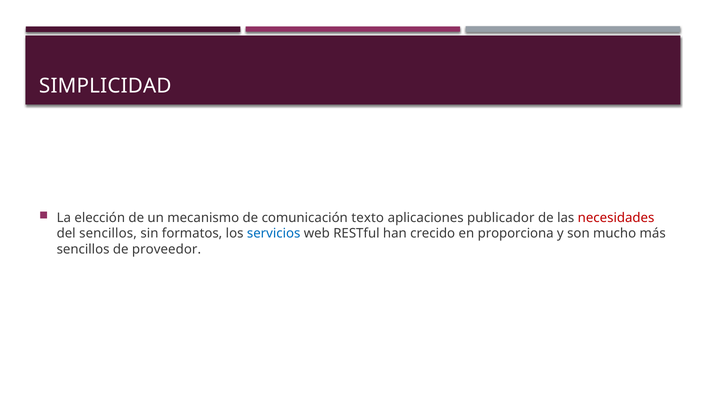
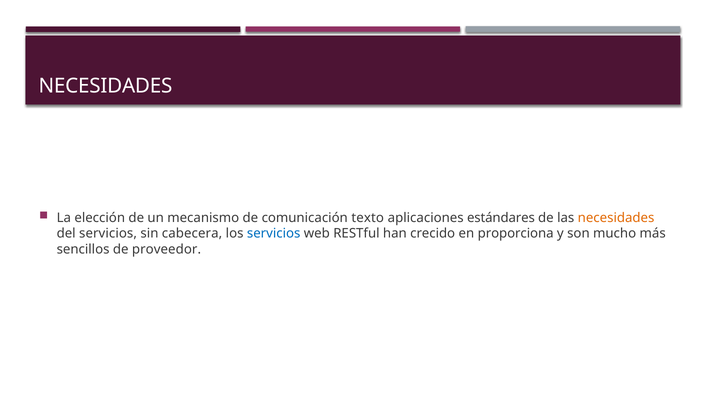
SIMPLICIDAD at (105, 86): SIMPLICIDAD -> NECESIDADES
publicador: publicador -> estándares
necesidades at (616, 218) colour: red -> orange
del sencillos: sencillos -> servicios
formatos: formatos -> cabecera
